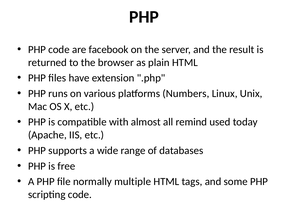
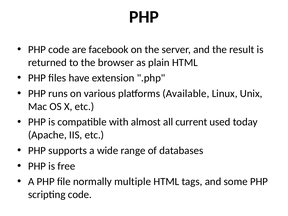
Numbers: Numbers -> Available
remind: remind -> current
